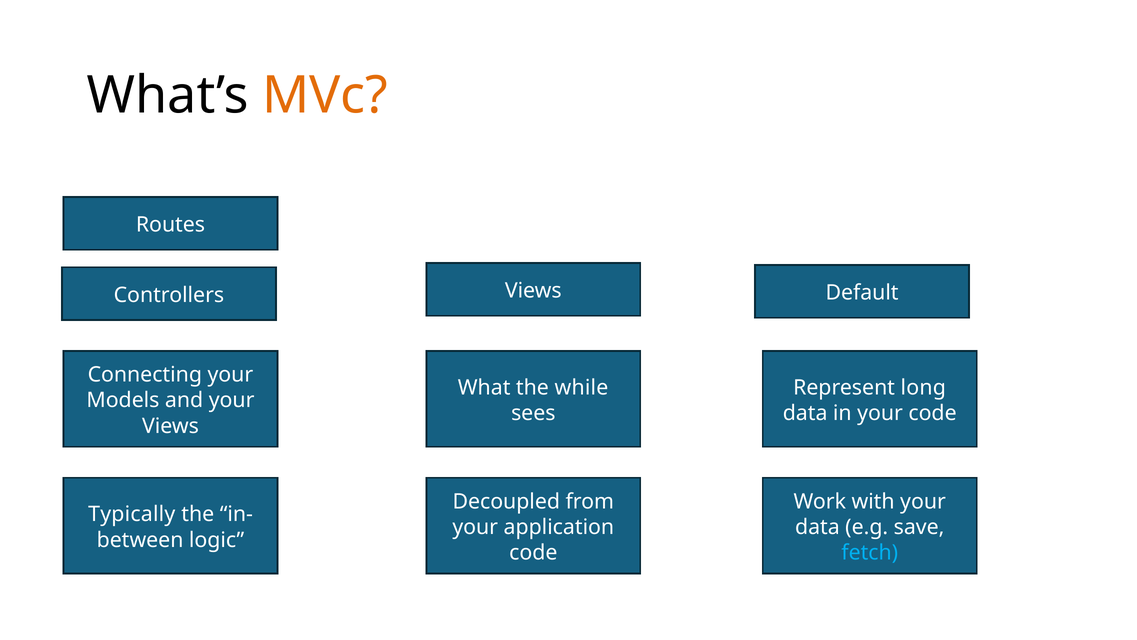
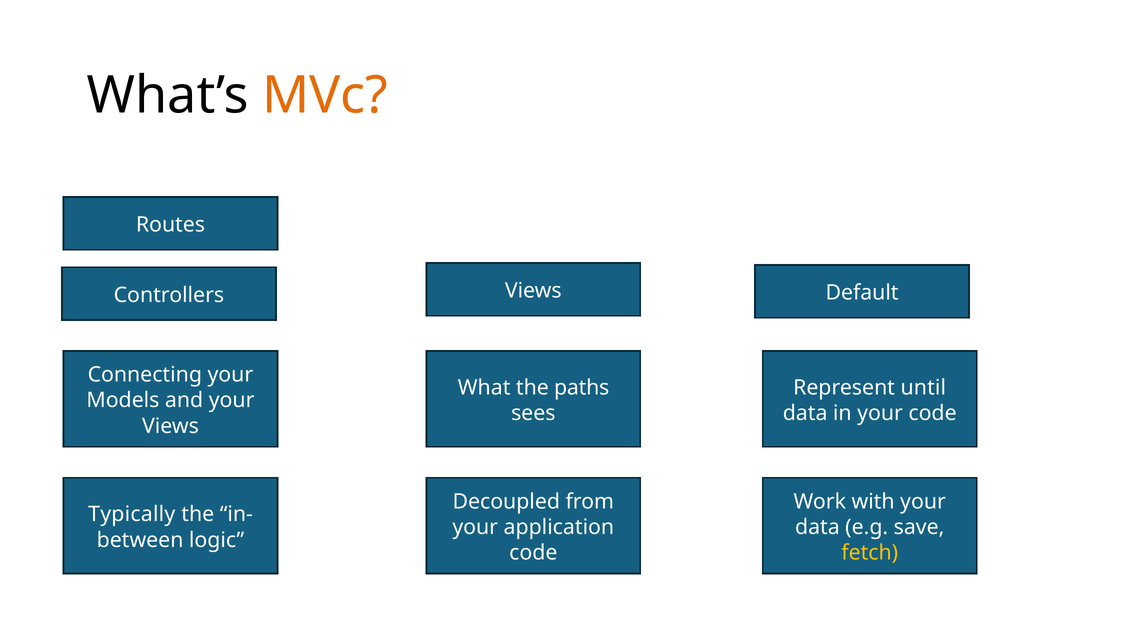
while: while -> paths
long: long -> until
fetch colour: light blue -> yellow
